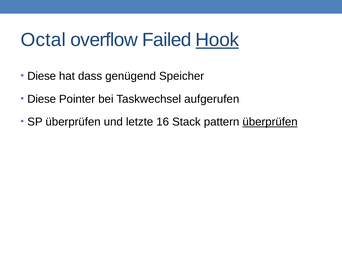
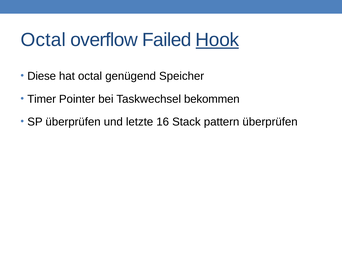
hat dass: dass -> octal
Diese at (42, 99): Diese -> Timer
aufgerufen: aufgerufen -> bekommen
überprüfen at (270, 122) underline: present -> none
